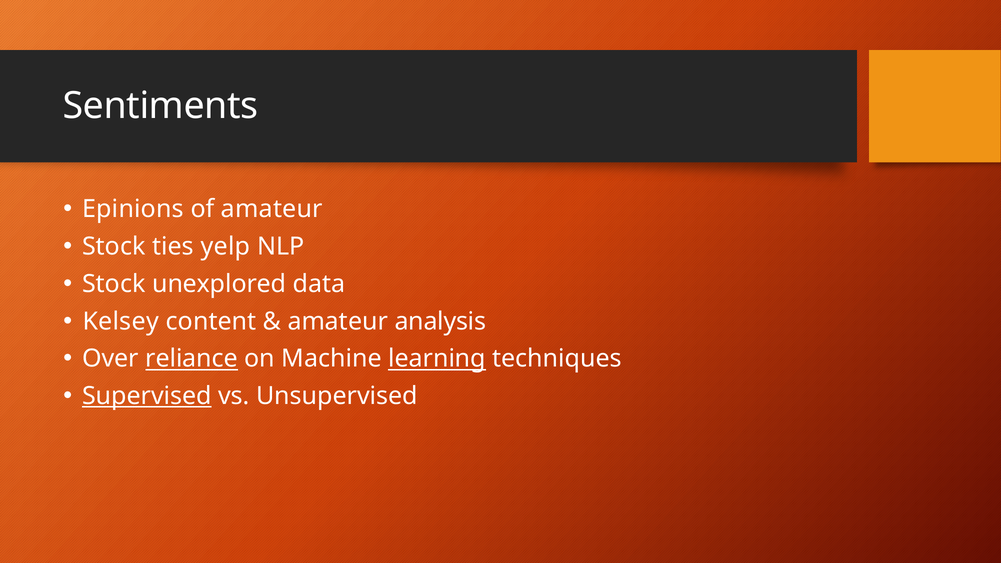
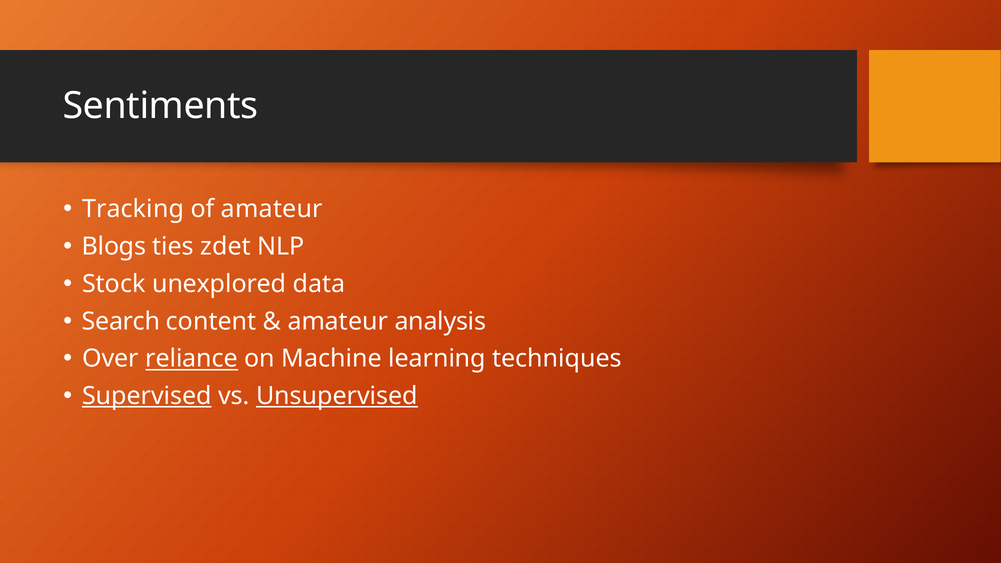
Epinions: Epinions -> Tracking
Stock at (114, 246): Stock -> Blogs
yelp: yelp -> zdet
Kelsey: Kelsey -> Search
learning underline: present -> none
Unsupervised underline: none -> present
